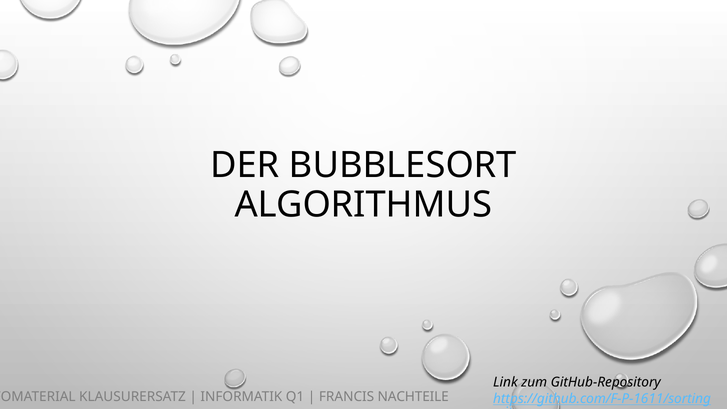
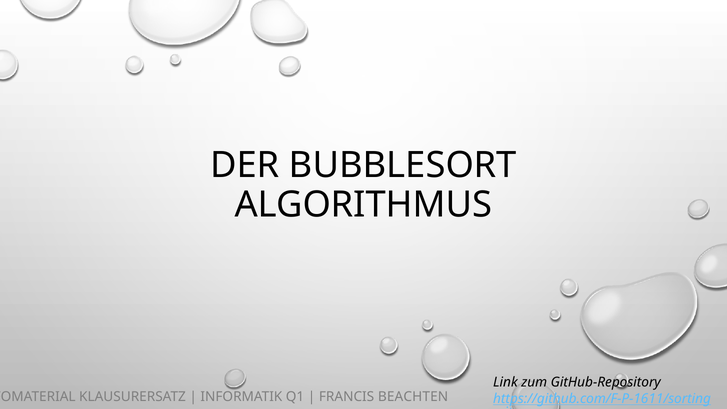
NACHTEILE: NACHTEILE -> BEACHTEN
